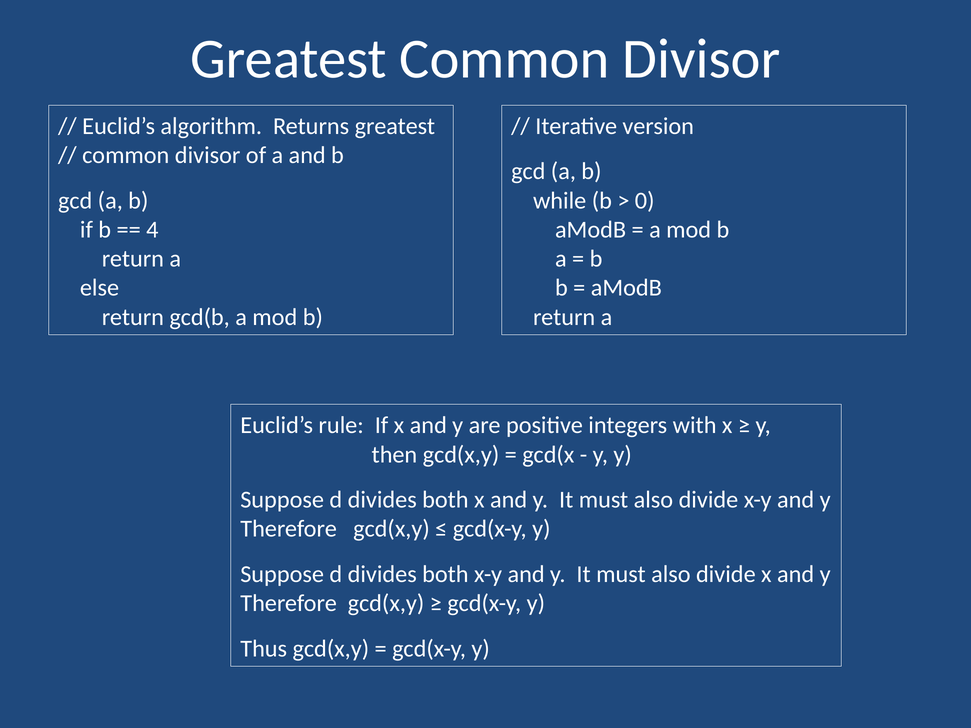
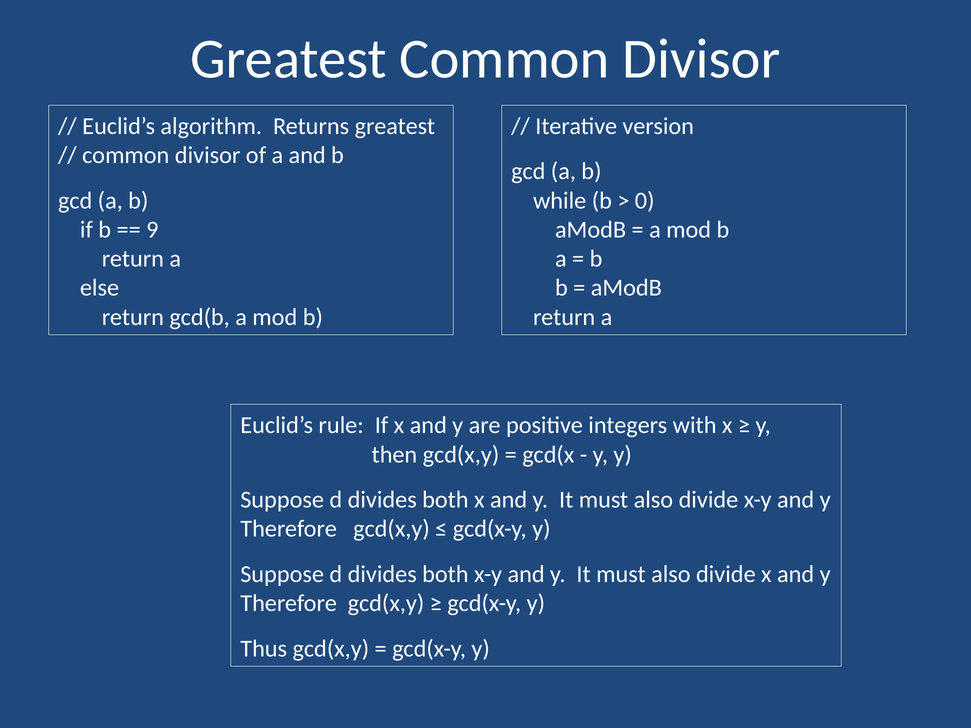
4: 4 -> 9
